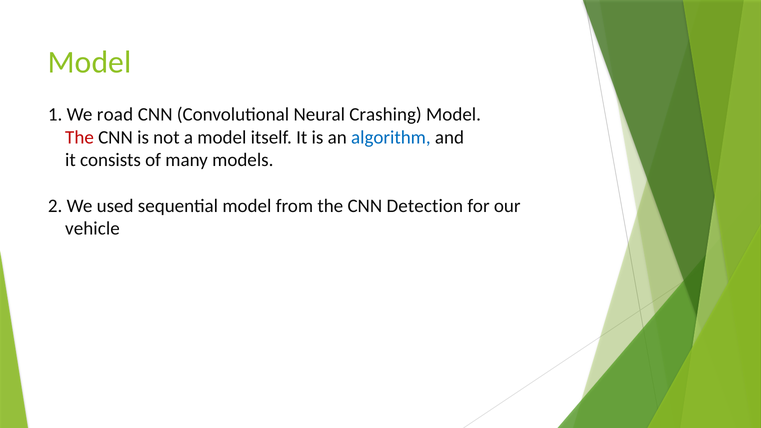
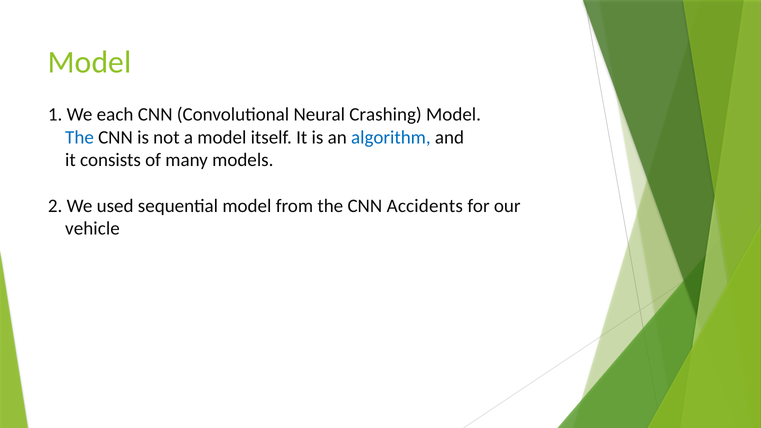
road: road -> each
The at (79, 137) colour: red -> blue
Detection: Detection -> Accidents
